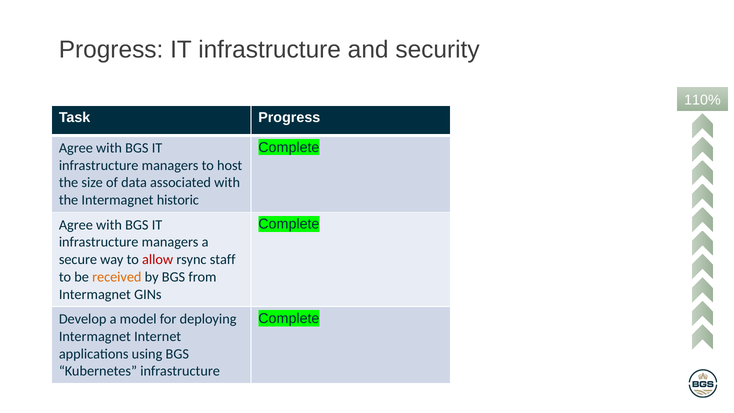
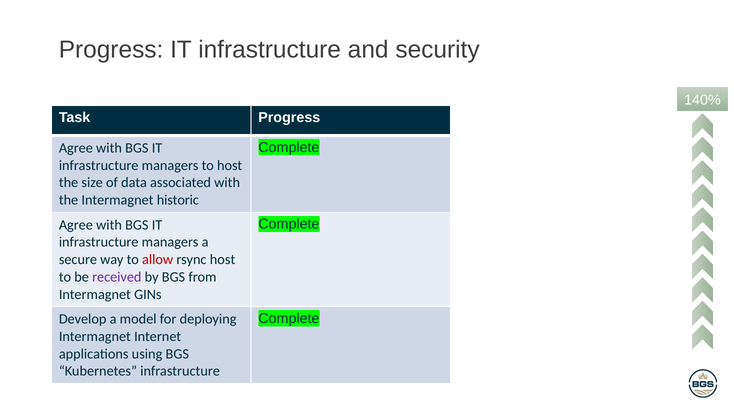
110%: 110% -> 140%
rsync staff: staff -> host
received colour: orange -> purple
